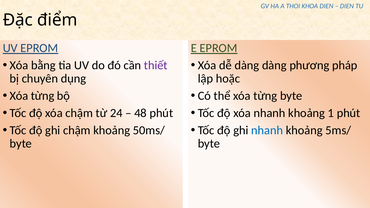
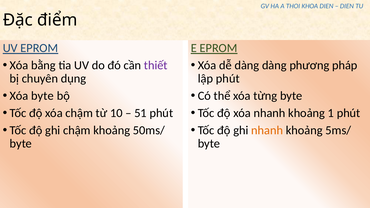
lập hoặc: hoặc -> phút
từng at (43, 96): từng -> byte
24: 24 -> 10
48: 48 -> 51
nhanh at (267, 130) colour: blue -> orange
